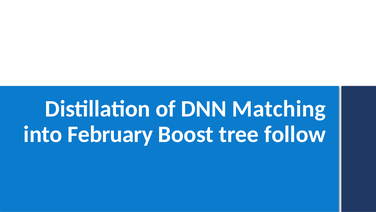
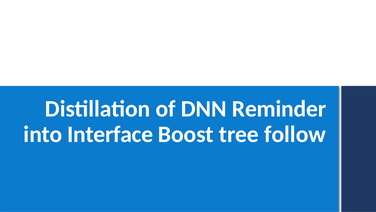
Matching: Matching -> Reminder
February: February -> Interface
